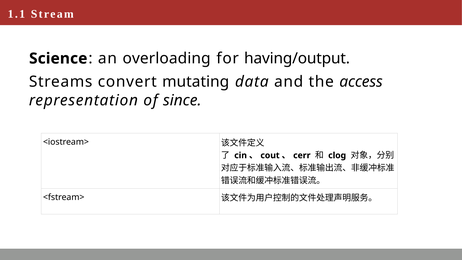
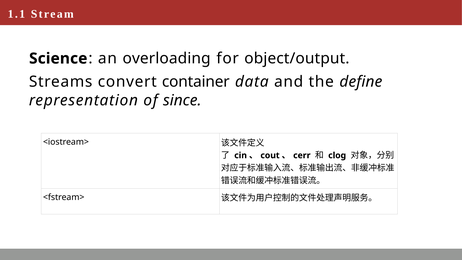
having/output: having/output -> object/output
mutating: mutating -> container
access: access -> define
